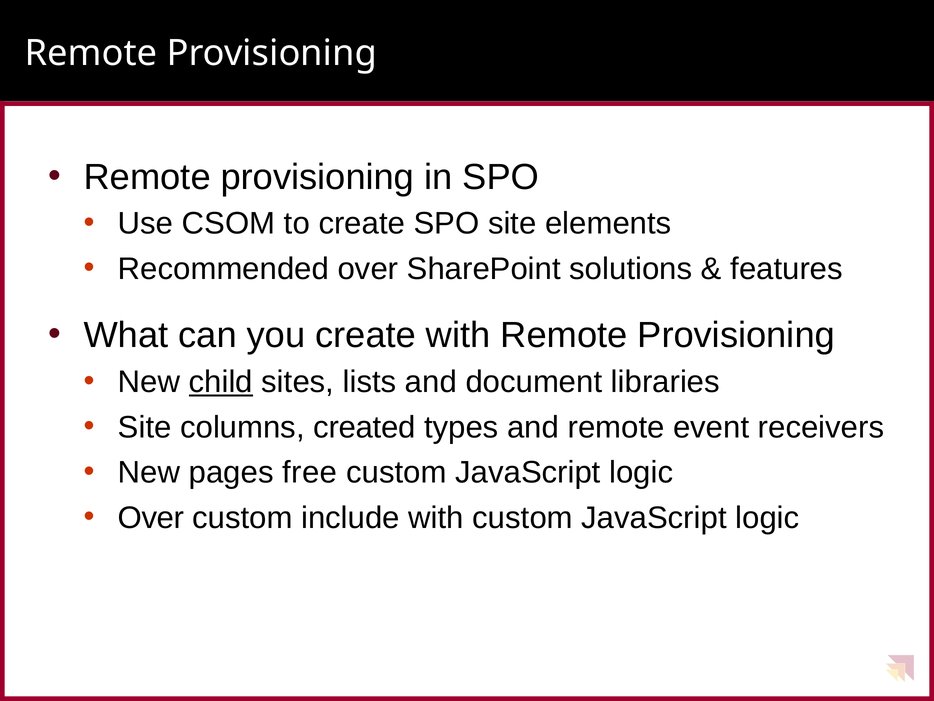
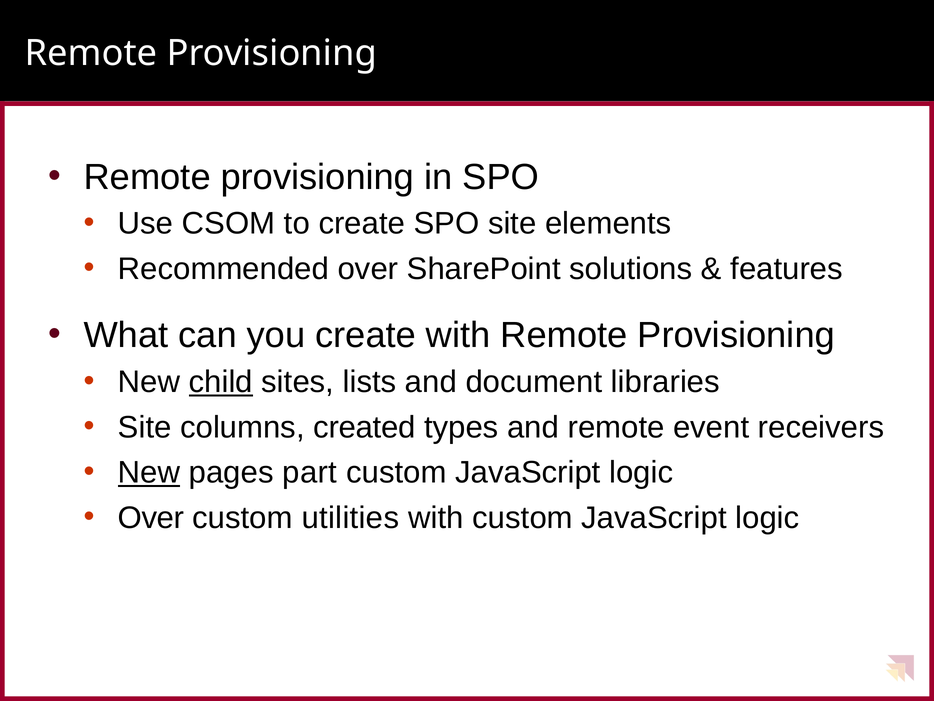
New at (149, 472) underline: none -> present
free: free -> part
include: include -> utilities
